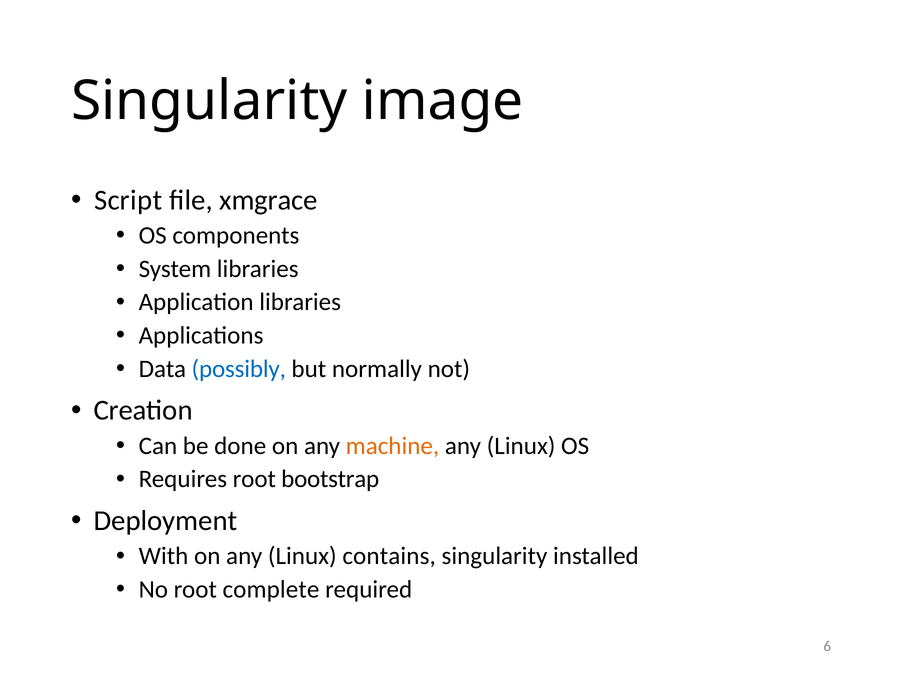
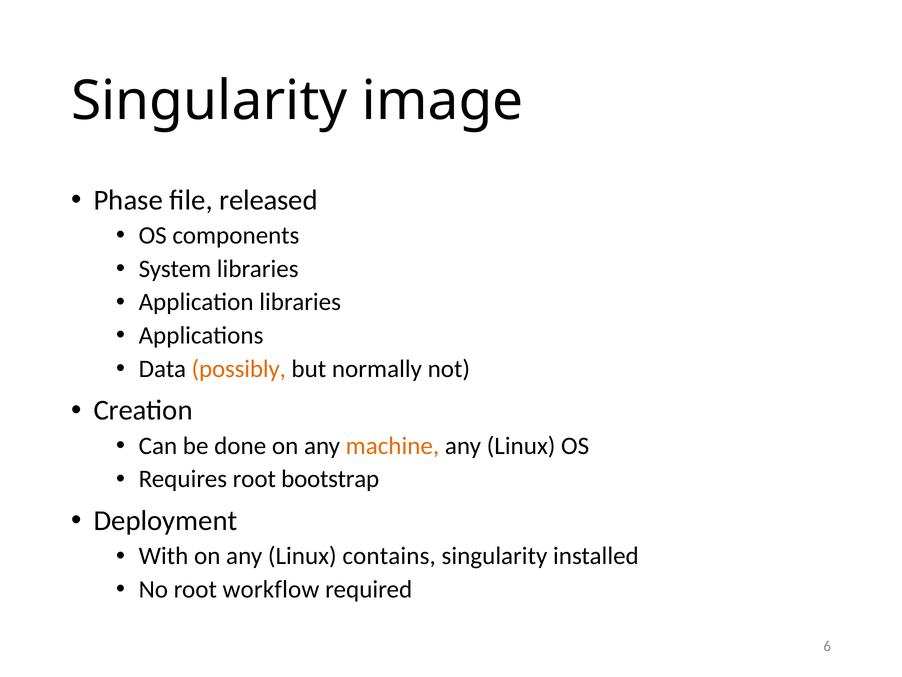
Script: Script -> Phase
xmgrace: xmgrace -> released
possibly colour: blue -> orange
complete: complete -> workflow
